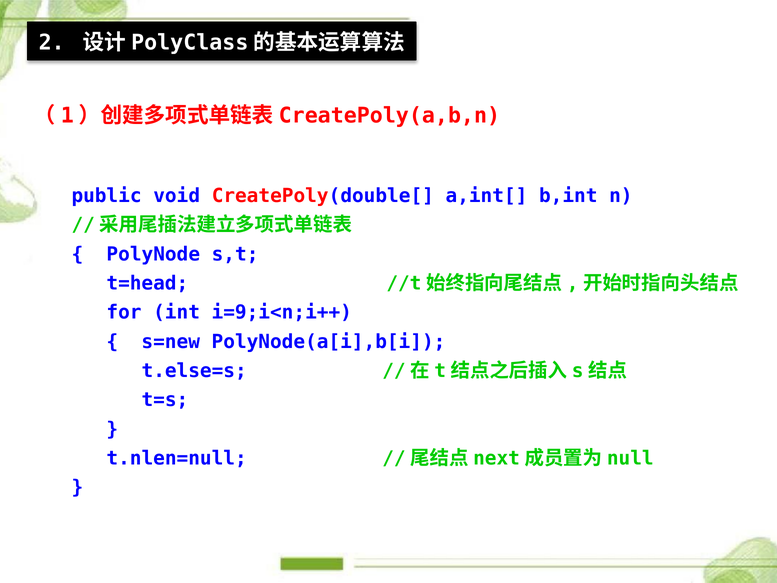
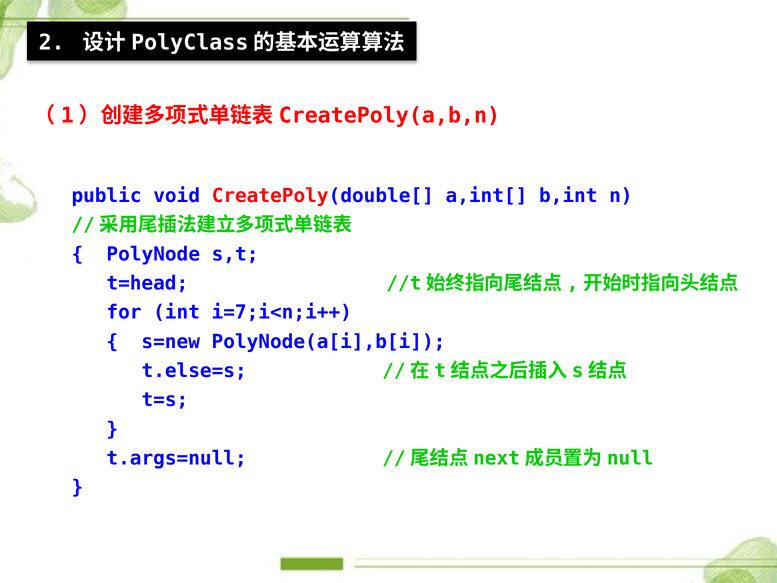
i=9;i<n;i++: i=9;i<n;i++ -> i=7;i<n;i++
t.nlen=null: t.nlen=null -> t.args=null
